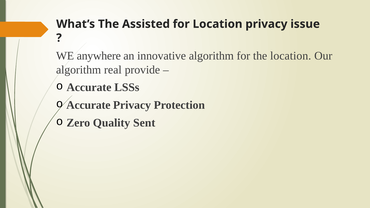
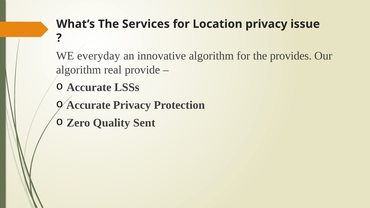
Assisted: Assisted -> Services
anywhere: anywhere -> everyday
the location: location -> provides
